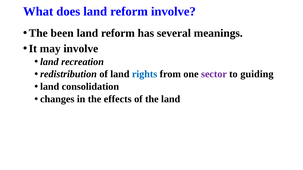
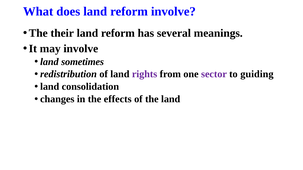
been: been -> their
recreation: recreation -> sometimes
rights colour: blue -> purple
